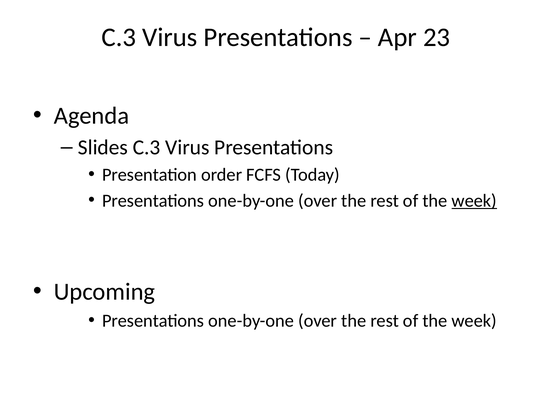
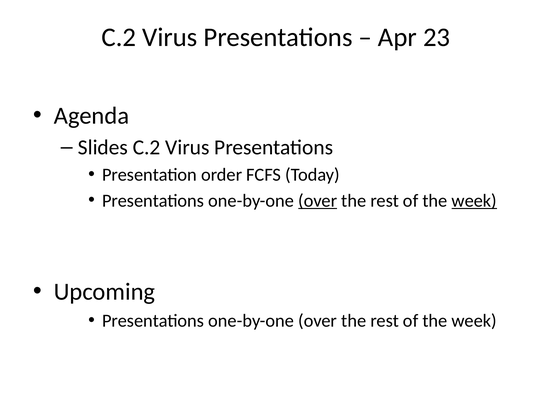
C.3 at (119, 37): C.3 -> C.2
Slides C.3: C.3 -> C.2
over at (318, 201) underline: none -> present
